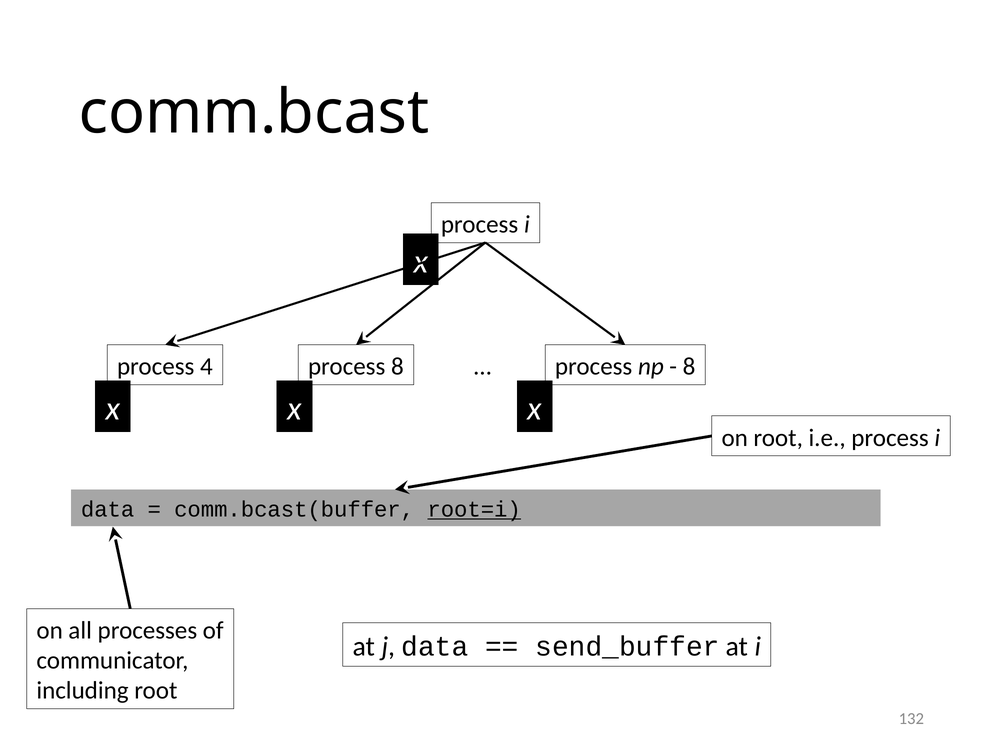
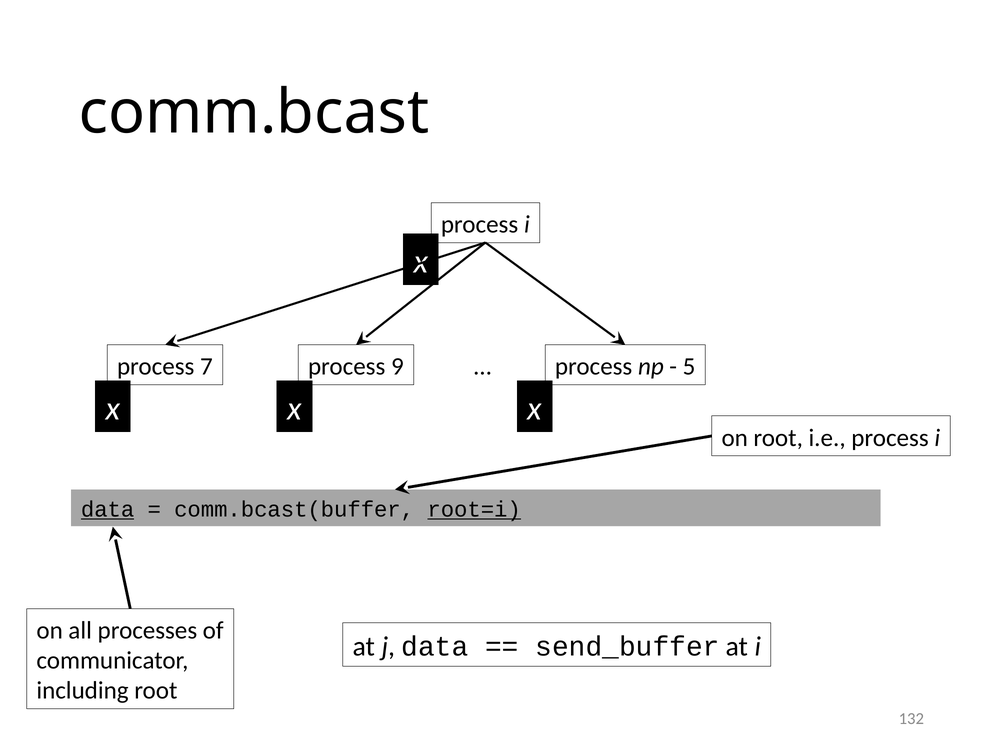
4: 4 -> 7
process 8: 8 -> 9
8 at (689, 366): 8 -> 5
data at (108, 509) underline: none -> present
